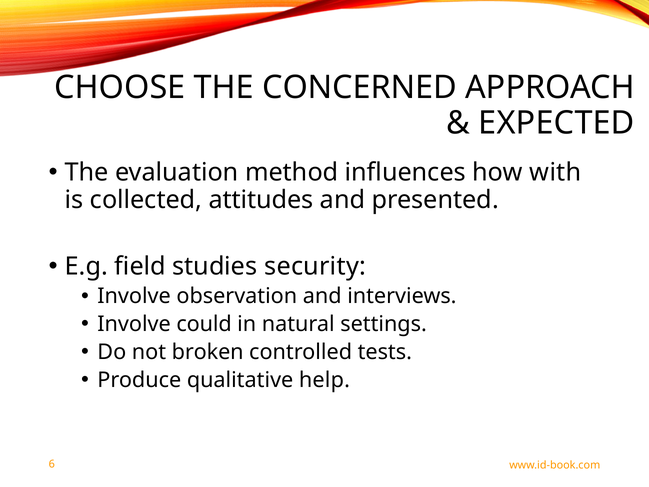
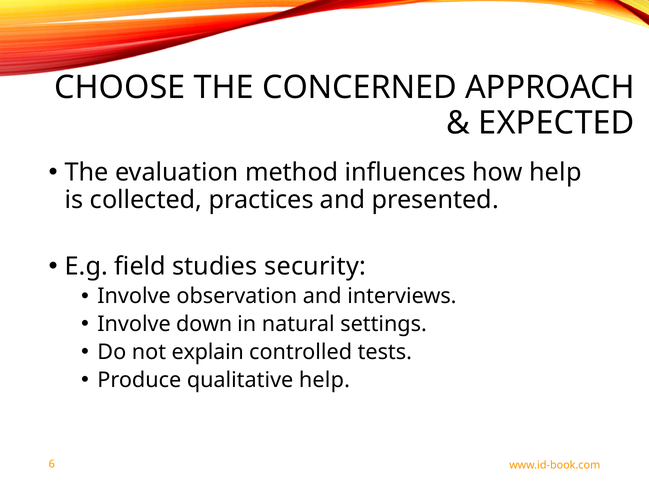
how with: with -> help
attitudes: attitudes -> practices
could: could -> down
broken: broken -> explain
